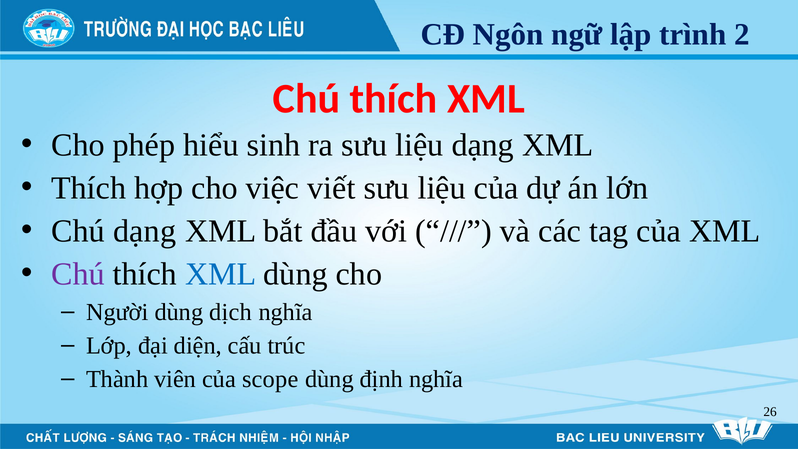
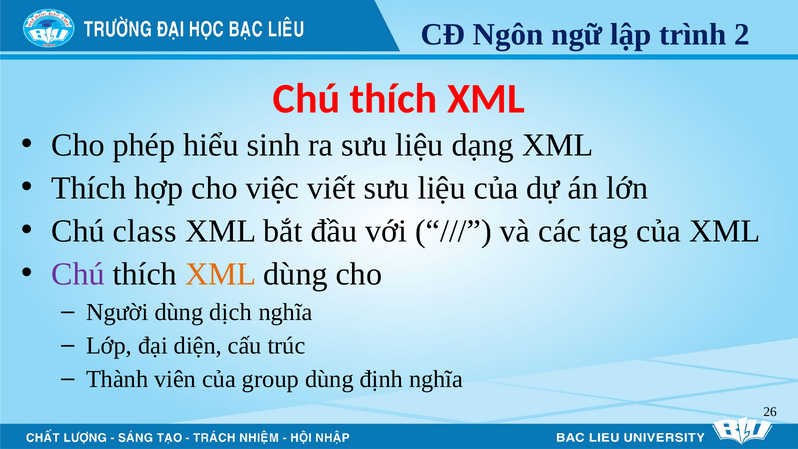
Chú dạng: dạng -> class
XML at (221, 274) colour: blue -> orange
scope: scope -> group
